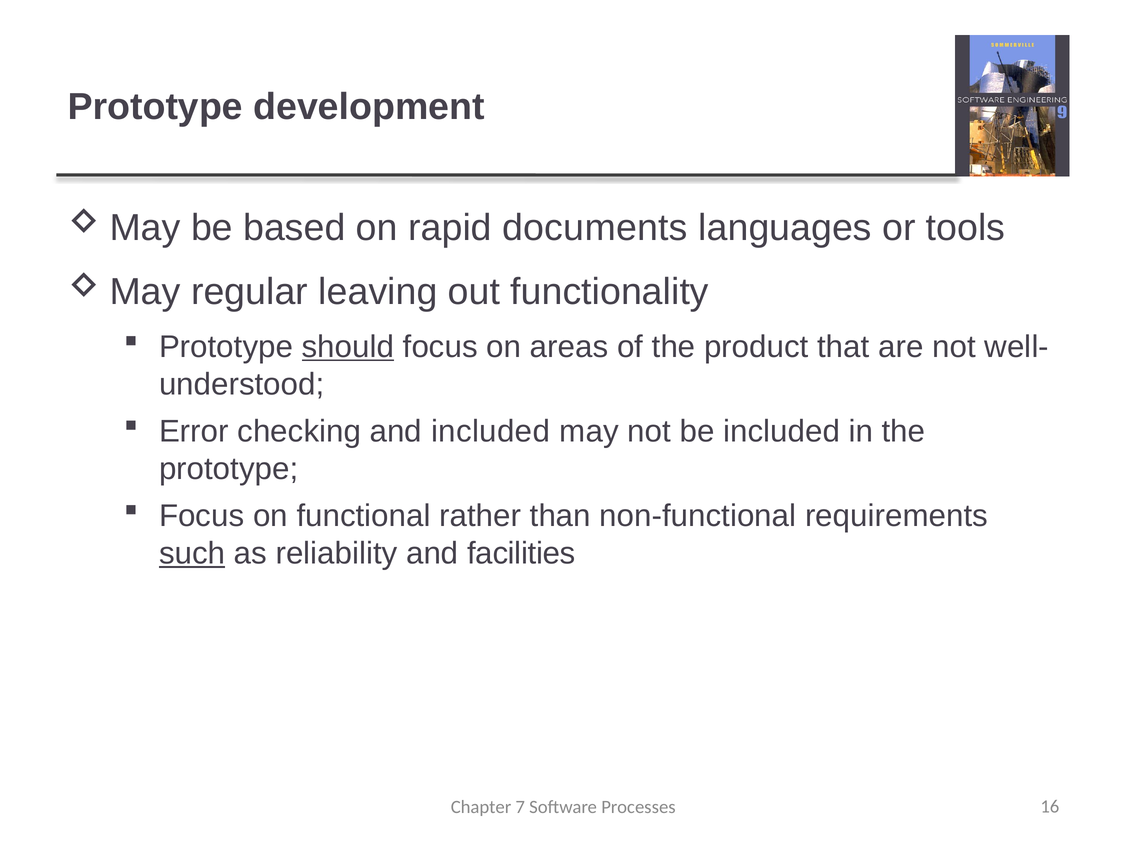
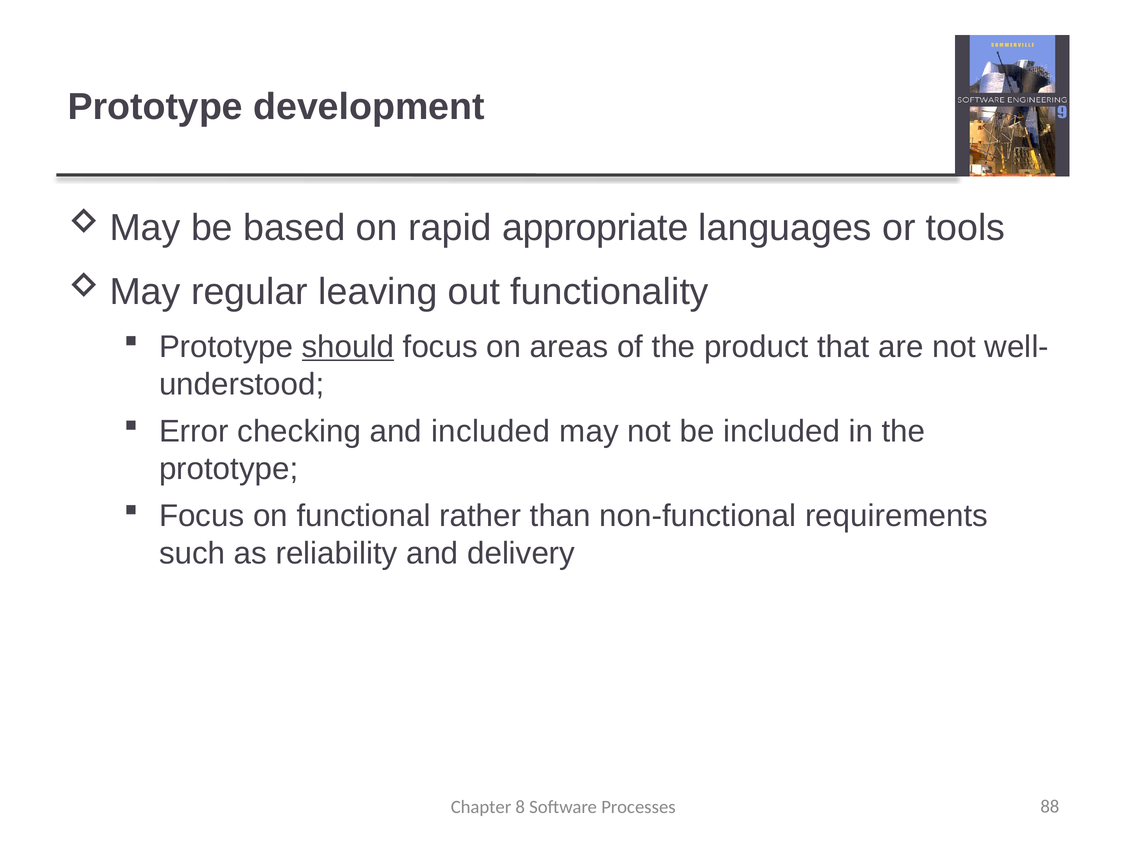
documents: documents -> appropriate
such underline: present -> none
facilities: facilities -> delivery
7: 7 -> 8
16: 16 -> 88
